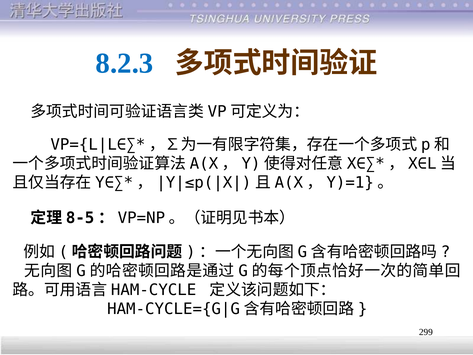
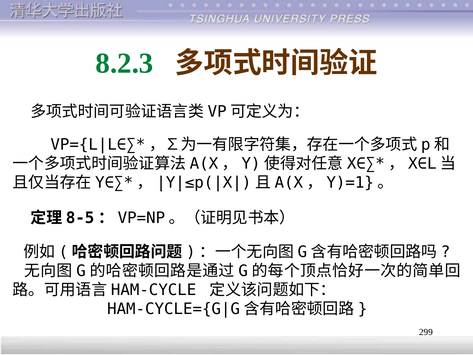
8.2.3 colour: blue -> green
